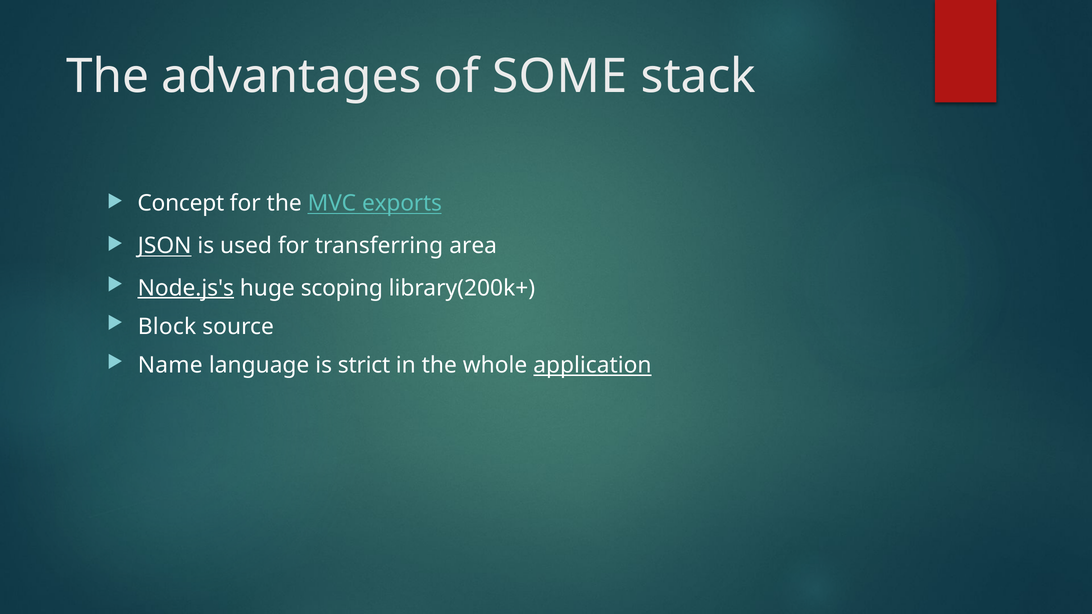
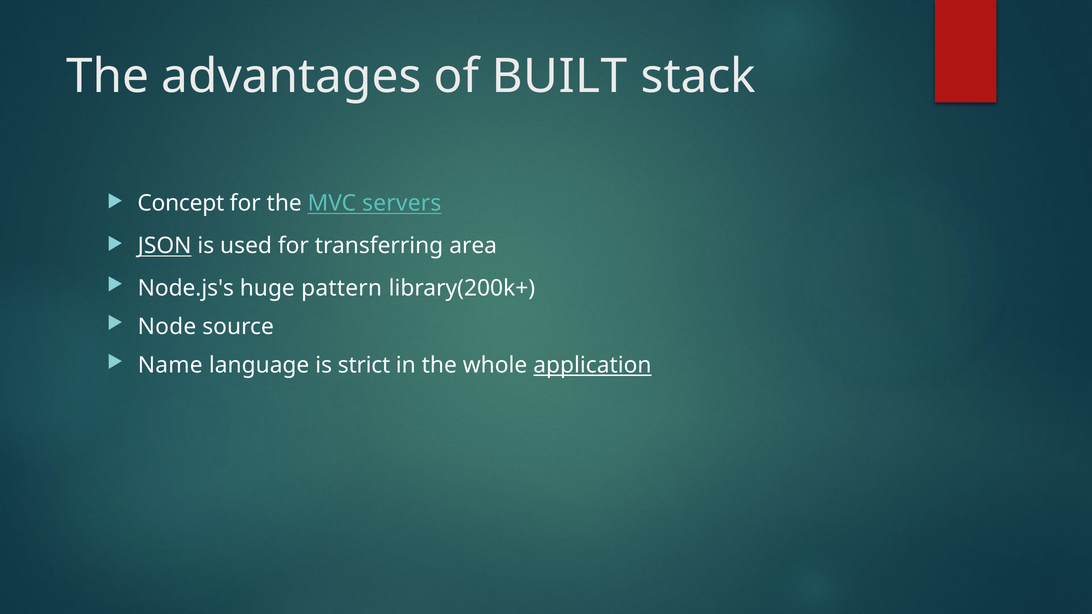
SOME: SOME -> BUILT
exports: exports -> servers
Node.js's underline: present -> none
scoping: scoping -> pattern
Block: Block -> Node
